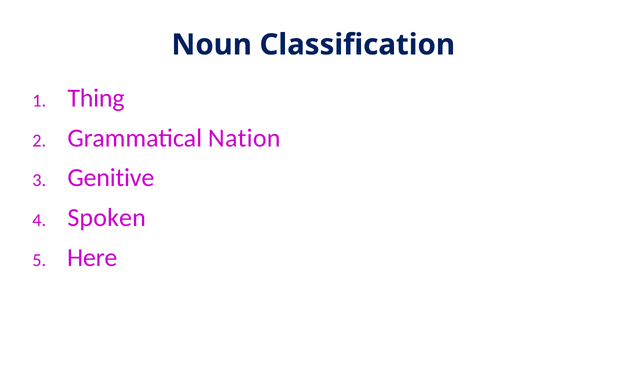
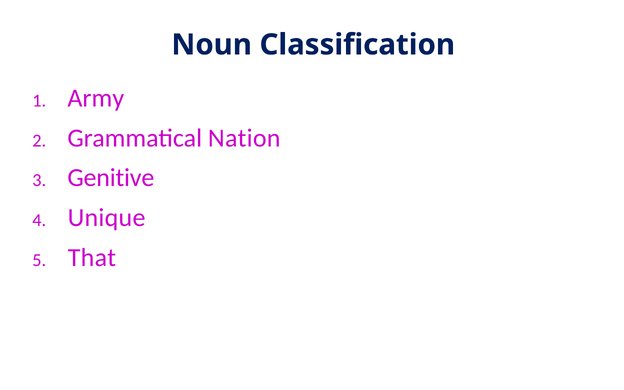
Thing: Thing -> Army
Spoken: Spoken -> Unique
Here: Here -> That
